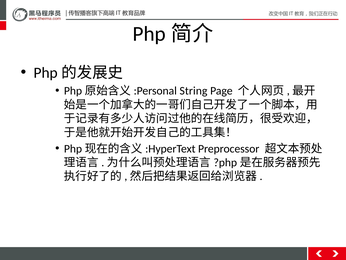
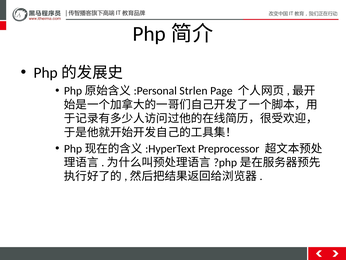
String: String -> Strlen
